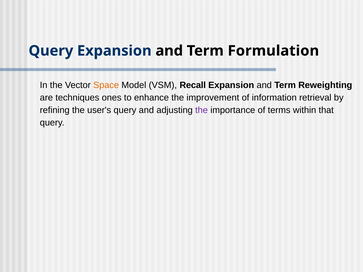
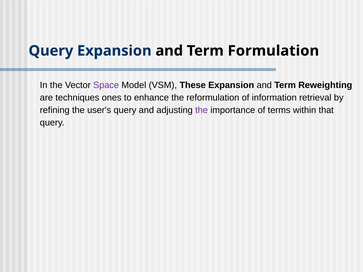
Space colour: orange -> purple
Recall: Recall -> These
improvement: improvement -> reformulation
